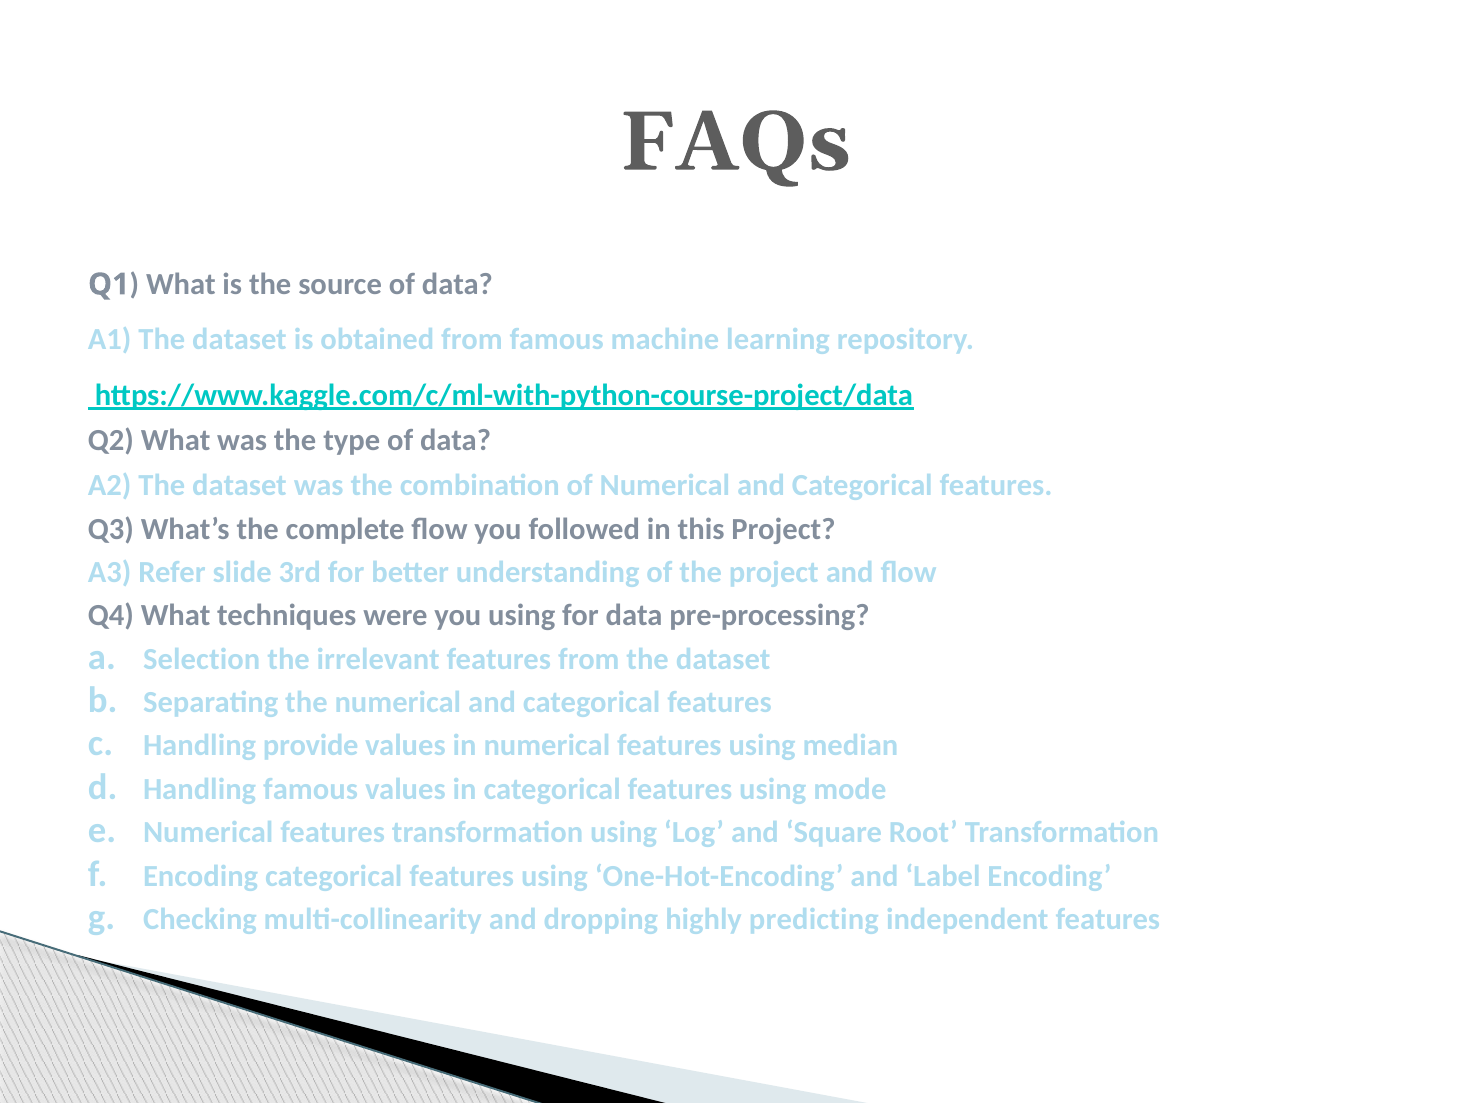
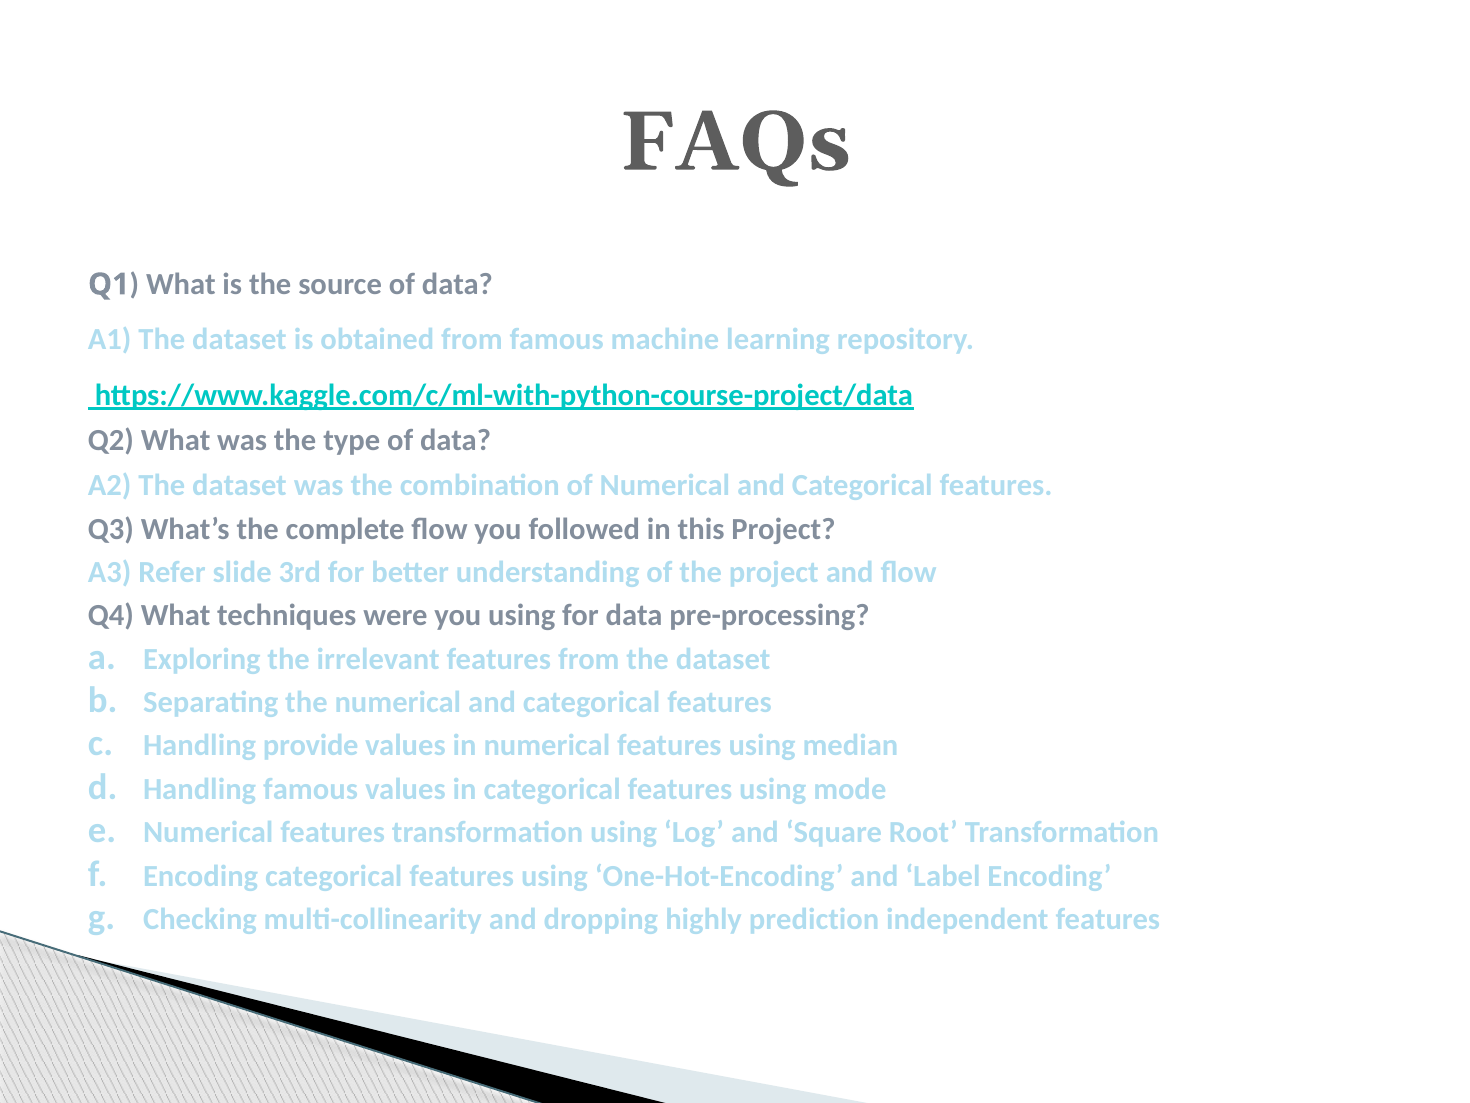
Selection: Selection -> Exploring
predicting: predicting -> prediction
